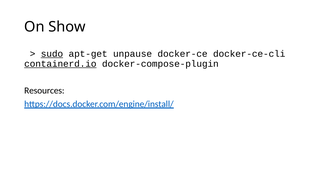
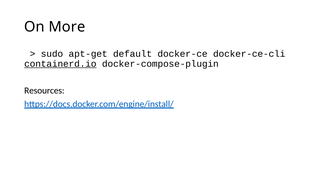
Show: Show -> More
sudo underline: present -> none
unpause: unpause -> default
